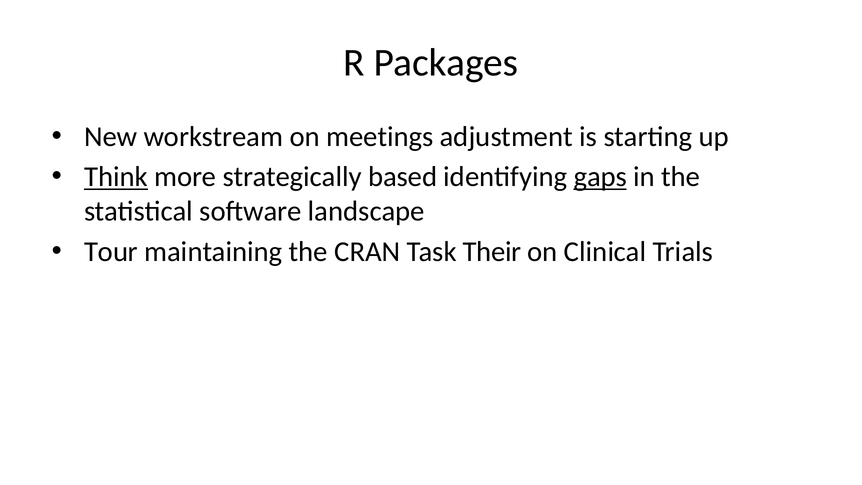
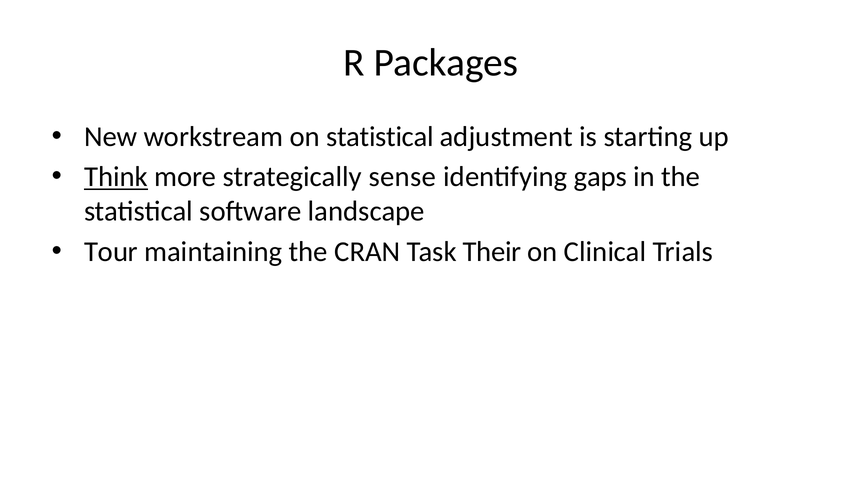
on meetings: meetings -> statistical
based: based -> sense
gaps underline: present -> none
